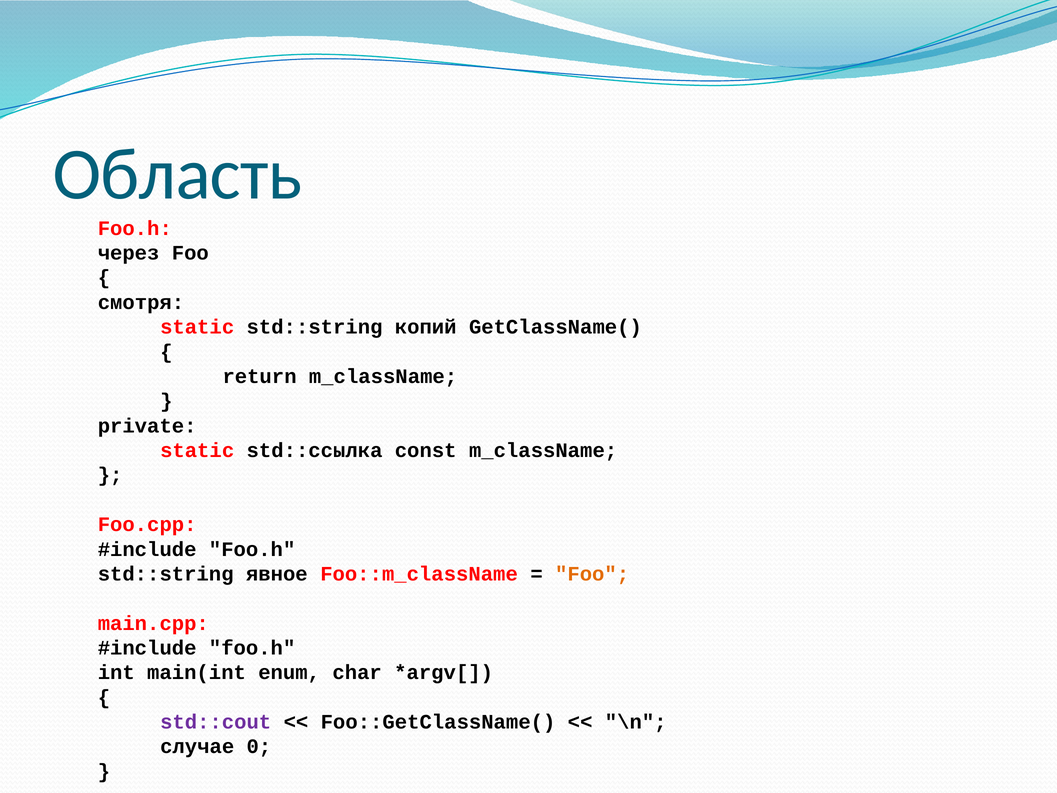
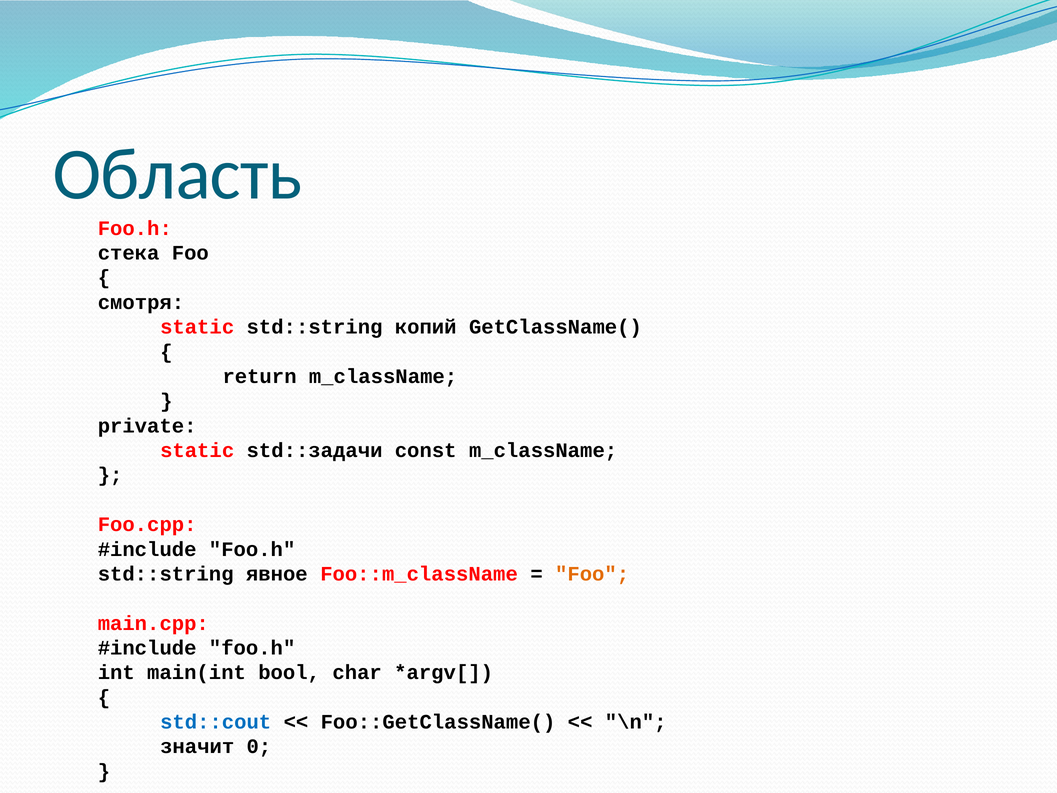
через: через -> стека
std::ссылка: std::ссылка -> std::задачи
enum: enum -> bool
std::cout colour: purple -> blue
случае: случае -> значит
